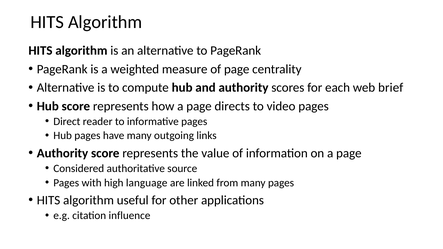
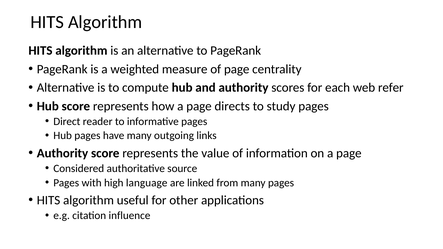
brief: brief -> refer
video: video -> study
